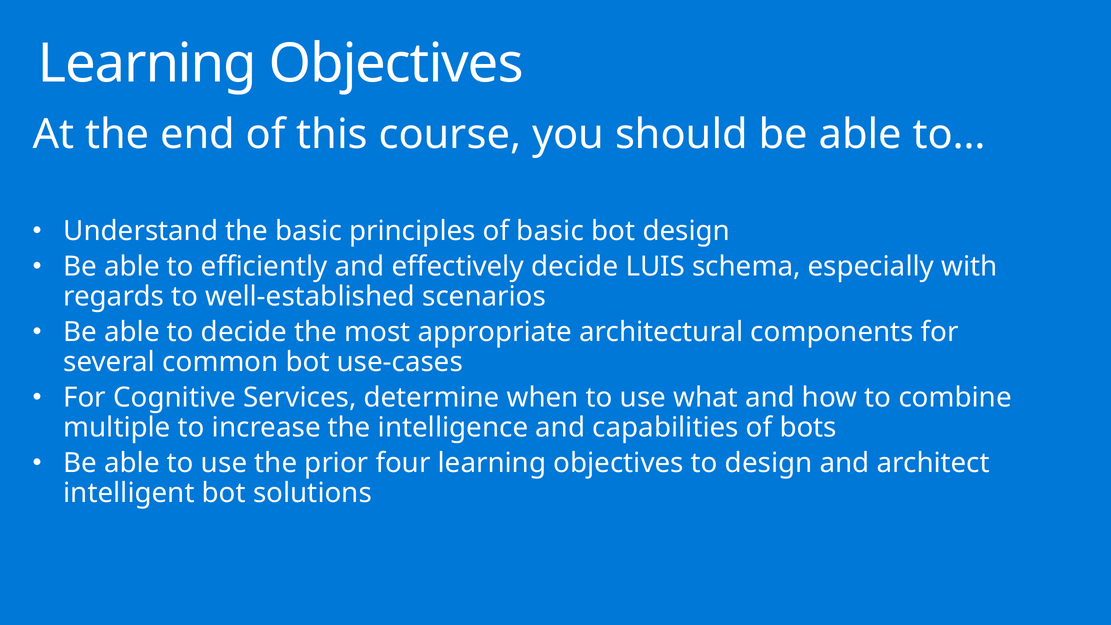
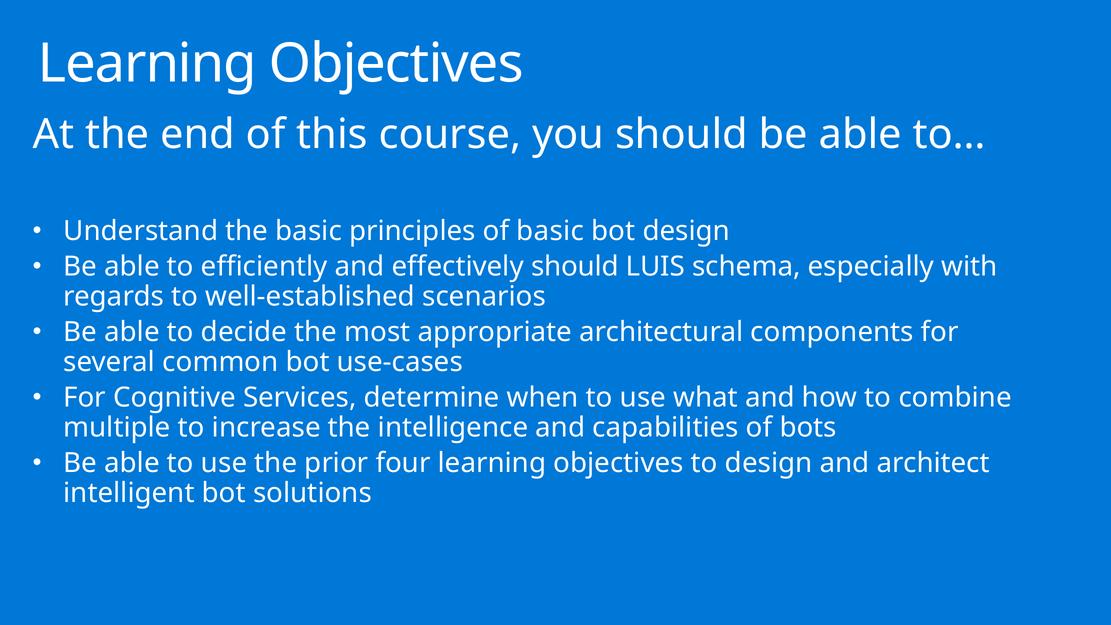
effectively decide: decide -> should
